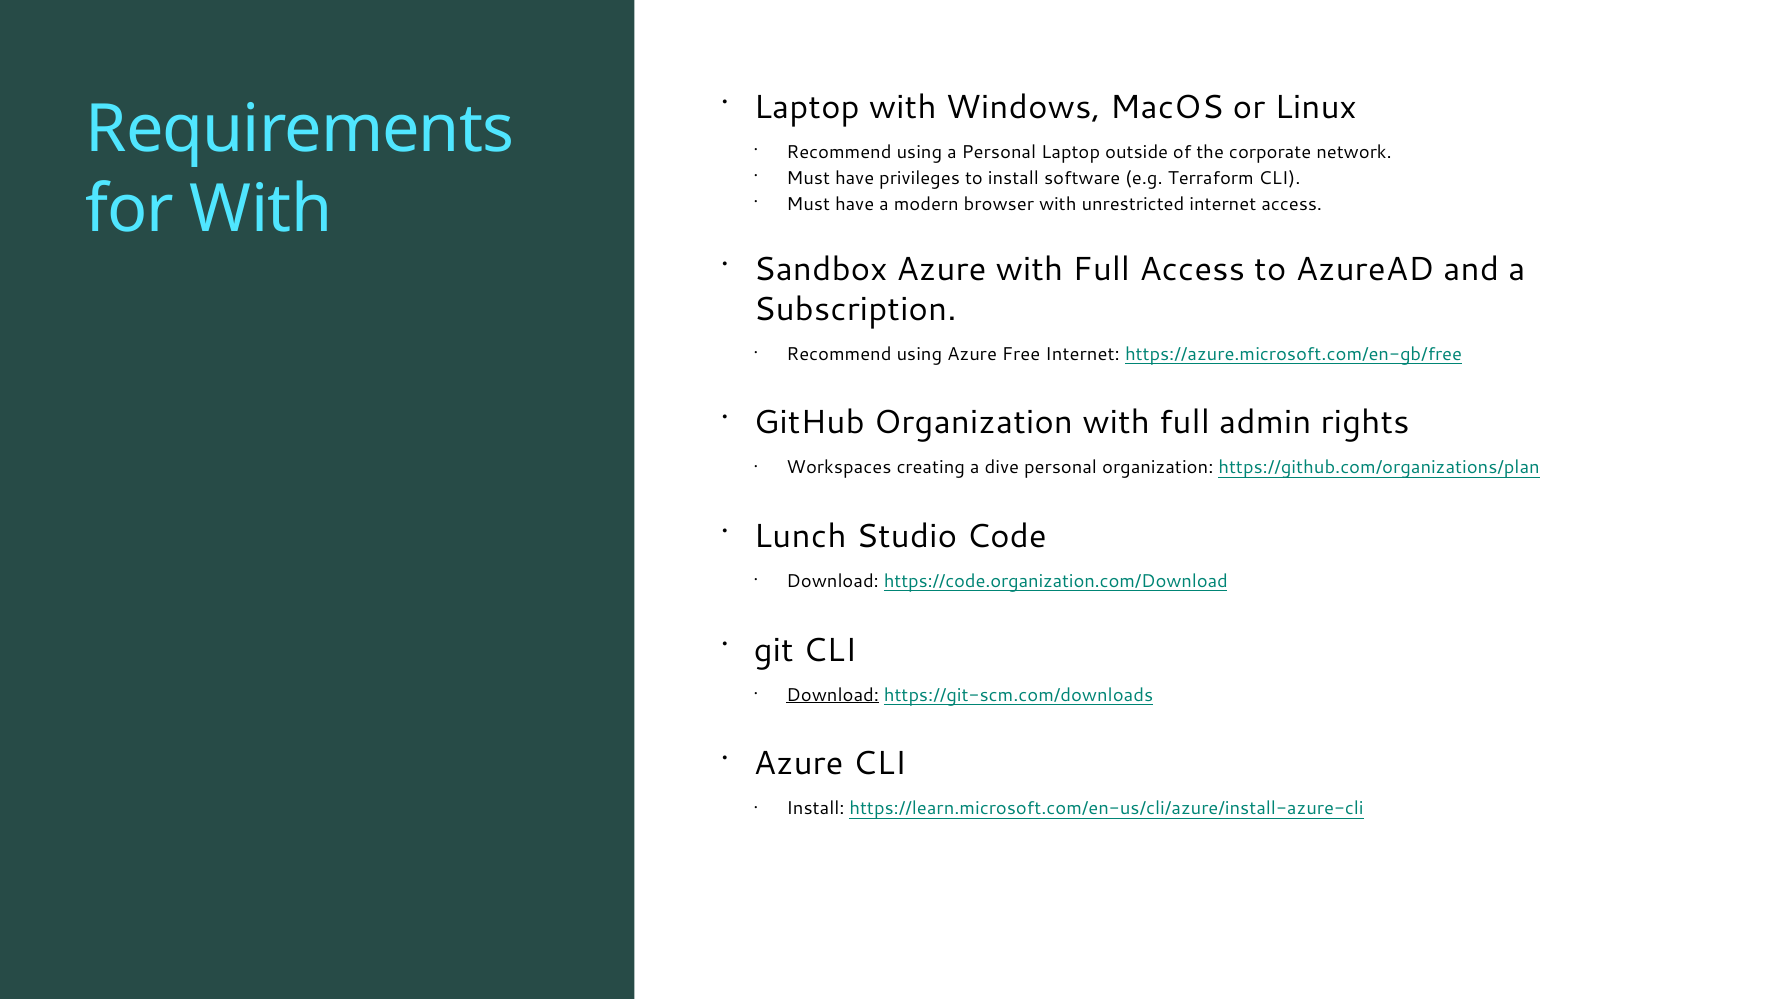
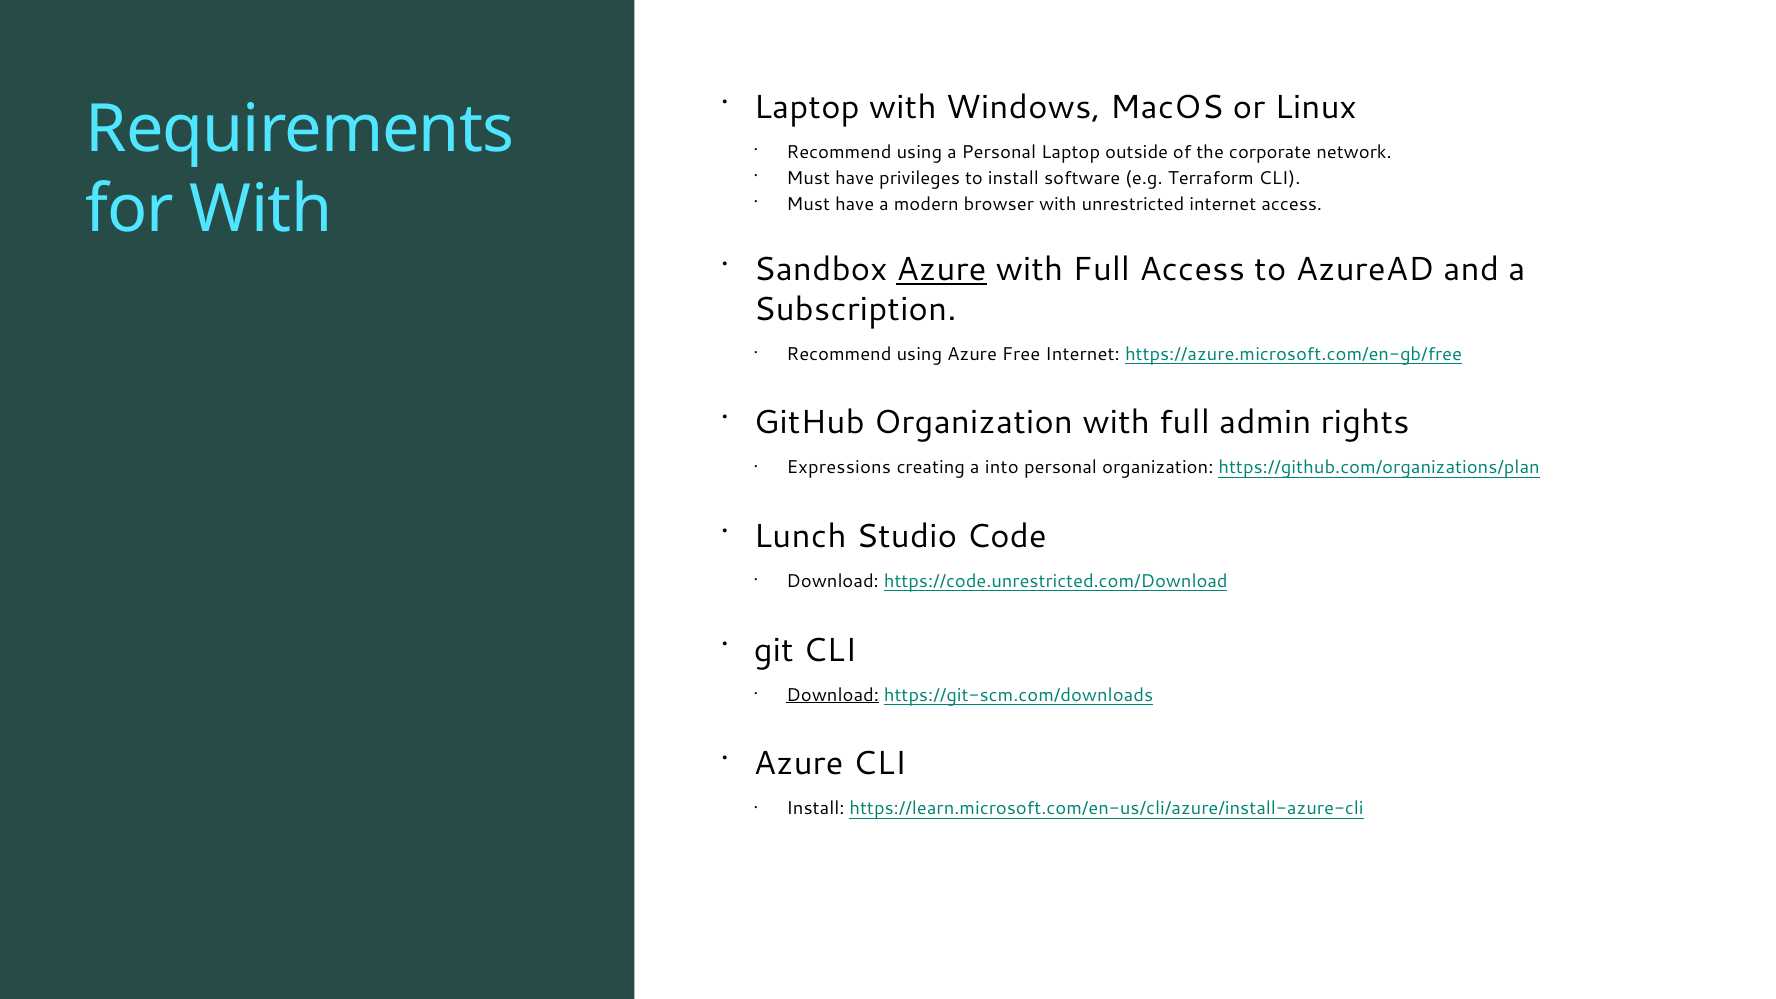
Azure at (941, 269) underline: none -> present
Workspaces: Workspaces -> Expressions
dive: dive -> into
https://code.organization.com/Download: https://code.organization.com/Download -> https://code.unrestricted.com/Download
